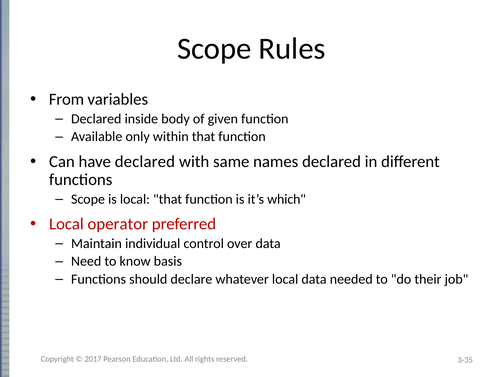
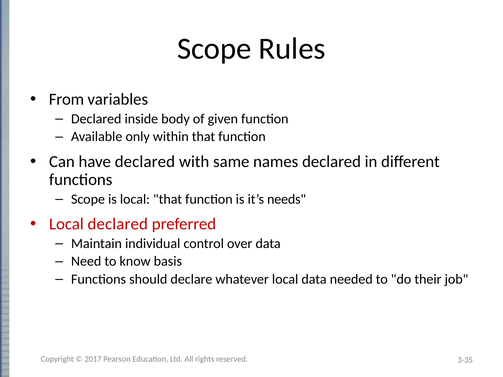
which: which -> needs
Local operator: operator -> declared
